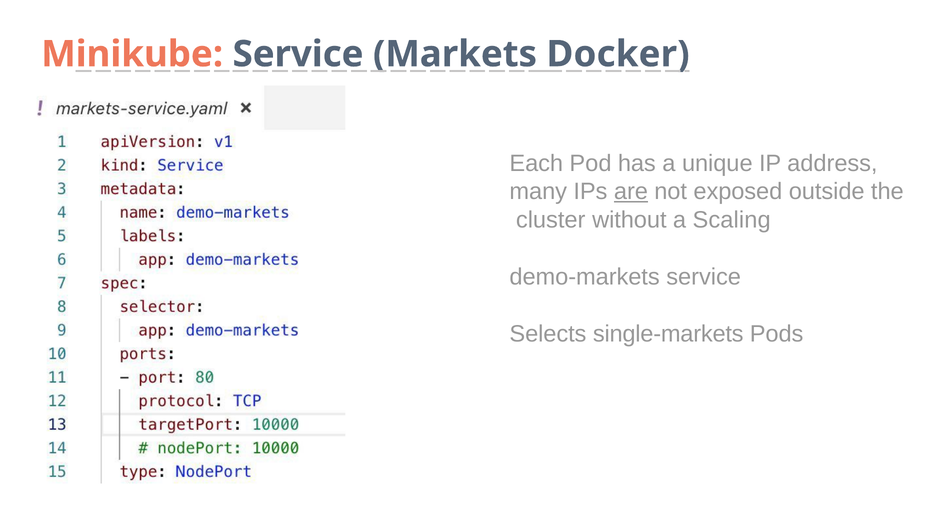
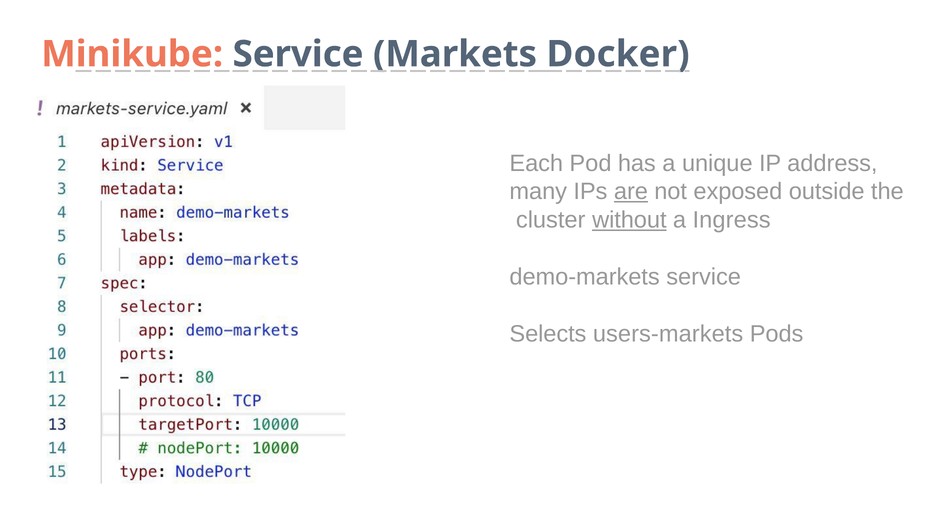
without underline: none -> present
Scaling: Scaling -> Ingress
single-markets: single-markets -> users-markets
